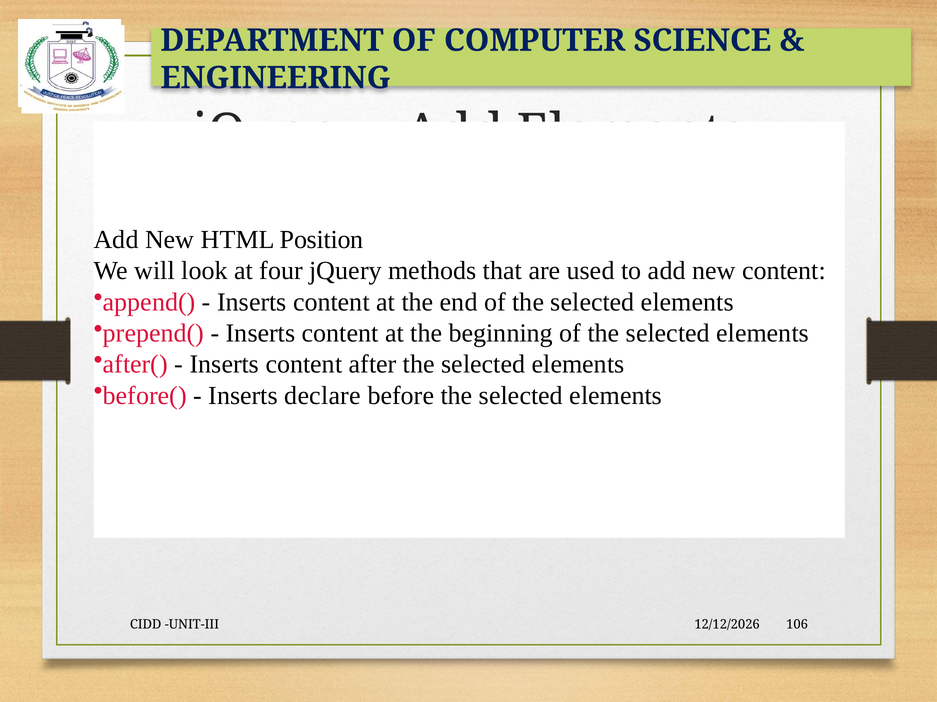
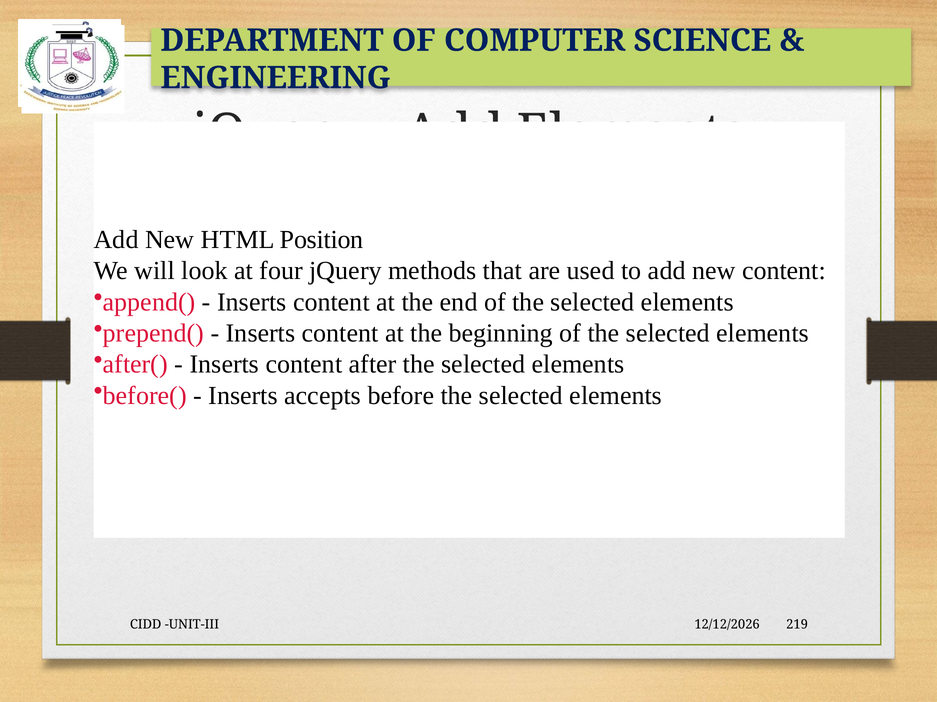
declare: declare -> accepts
106: 106 -> 219
